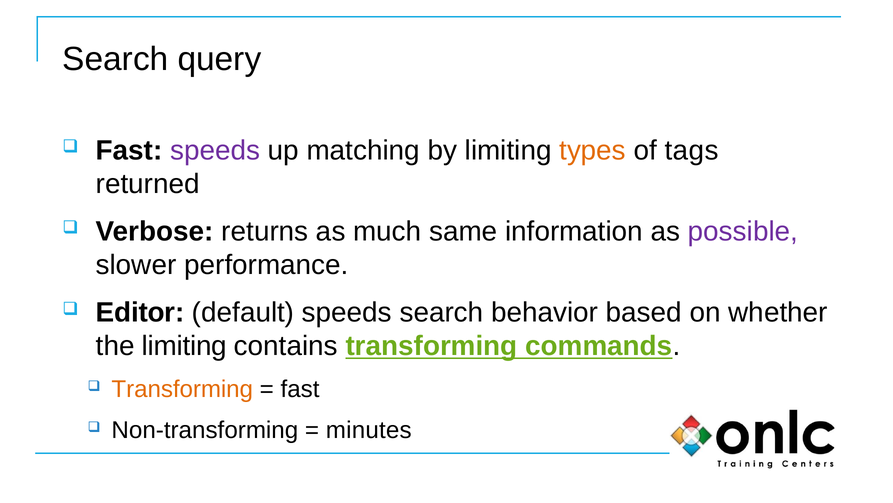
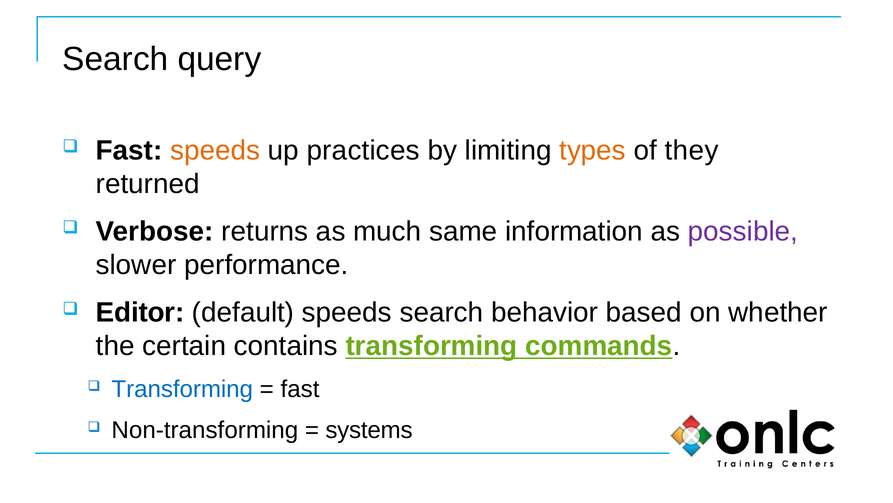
speeds at (215, 150) colour: purple -> orange
matching: matching -> practices
tags: tags -> they
the limiting: limiting -> certain
Transforming at (182, 389) colour: orange -> blue
minutes: minutes -> systems
